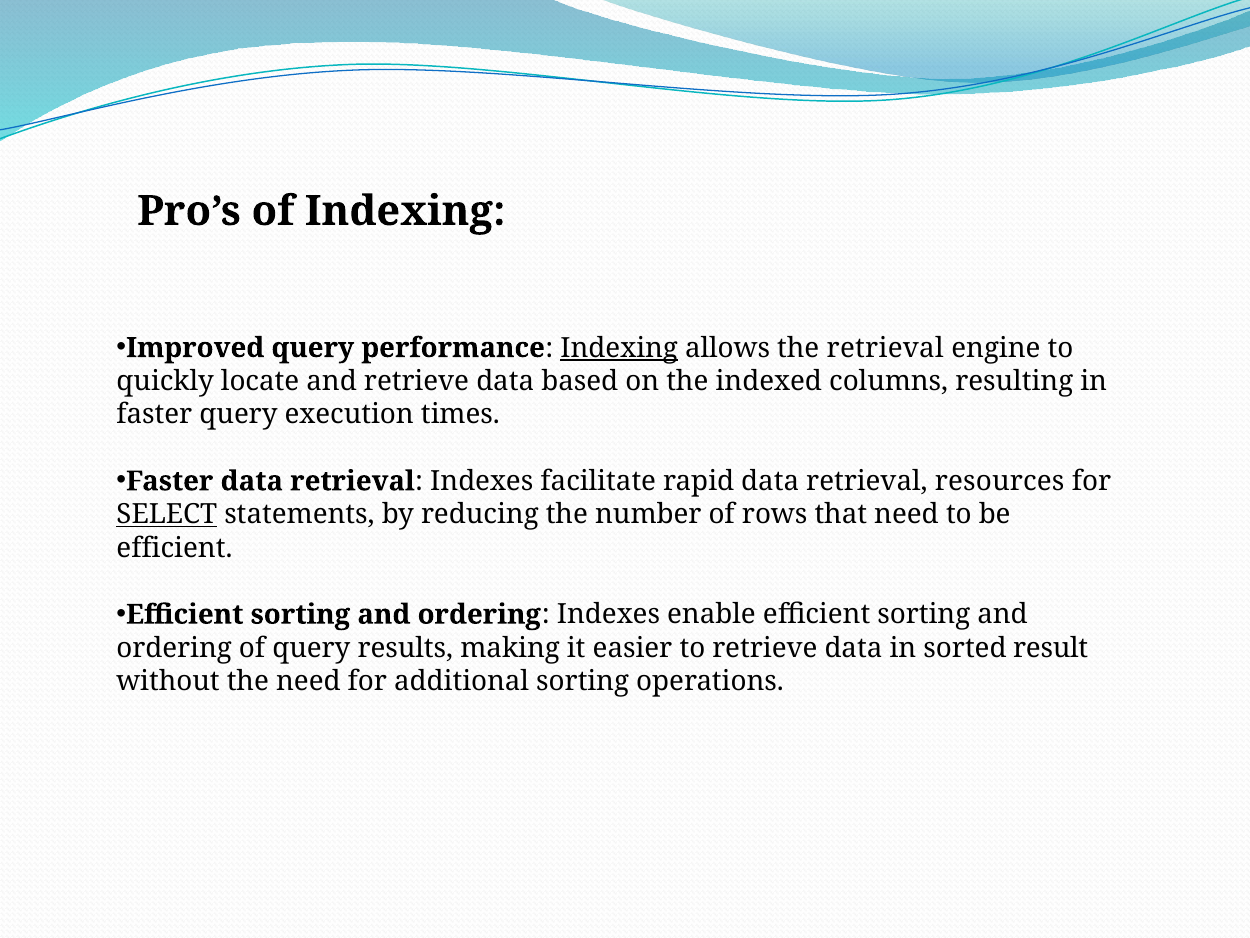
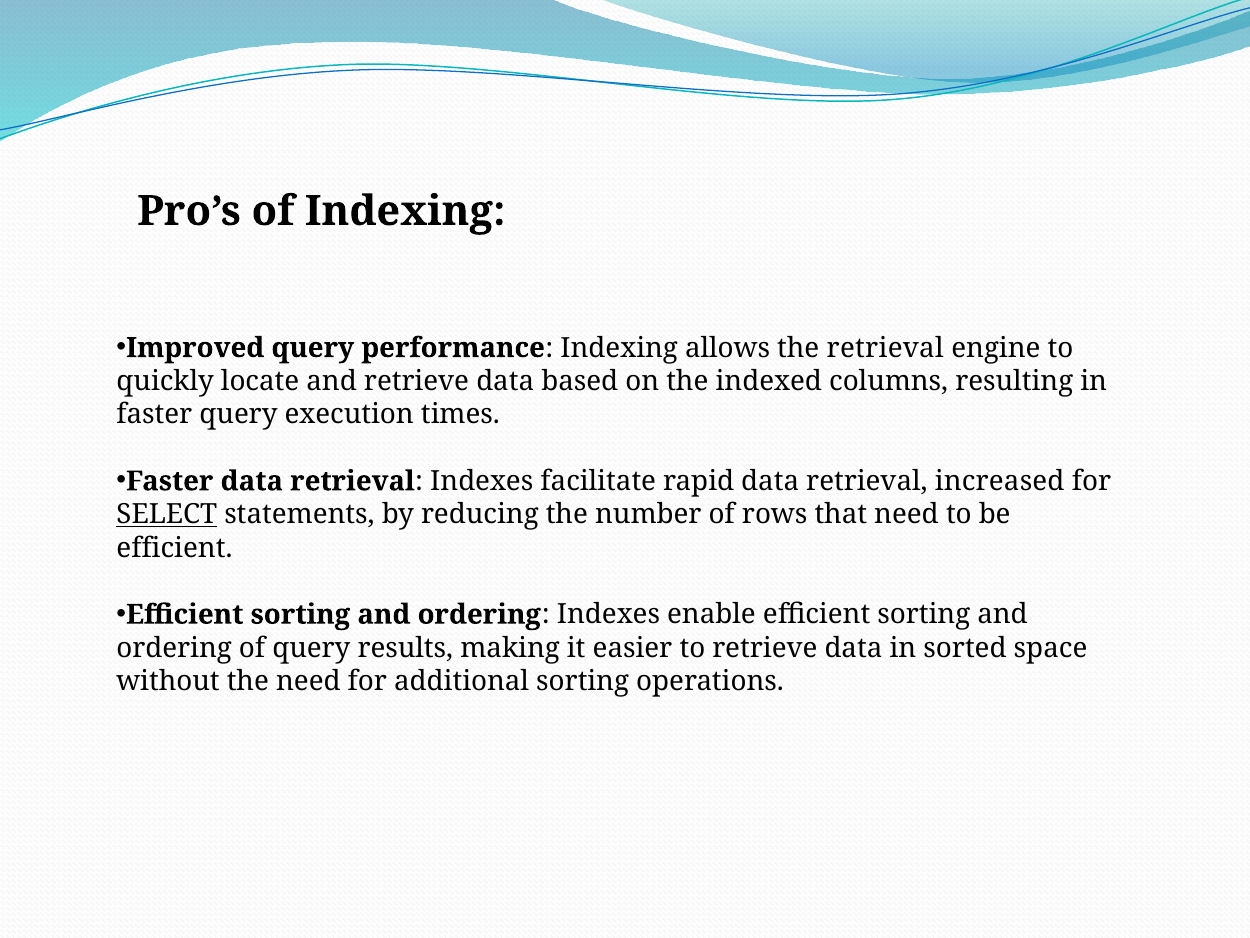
Indexing at (619, 348) underline: present -> none
resources: resources -> increased
result: result -> space
